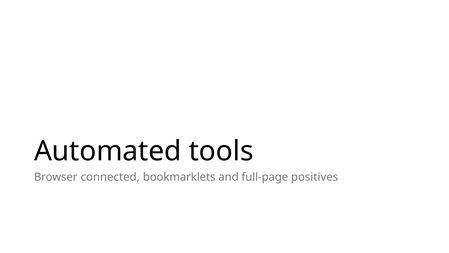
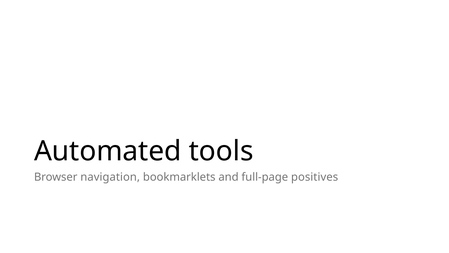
connected: connected -> navigation
